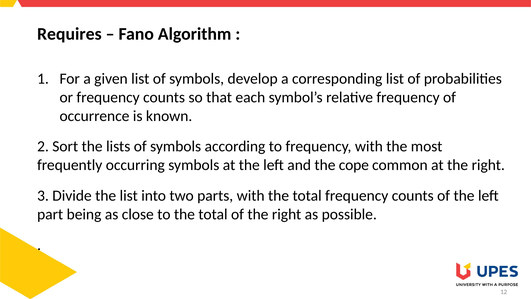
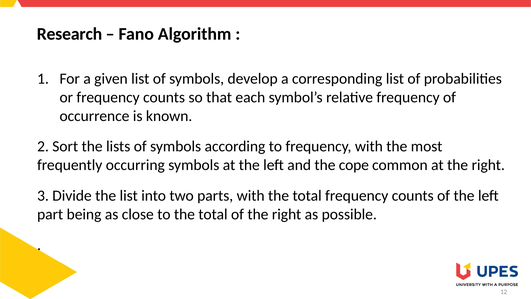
Requires: Requires -> Research
